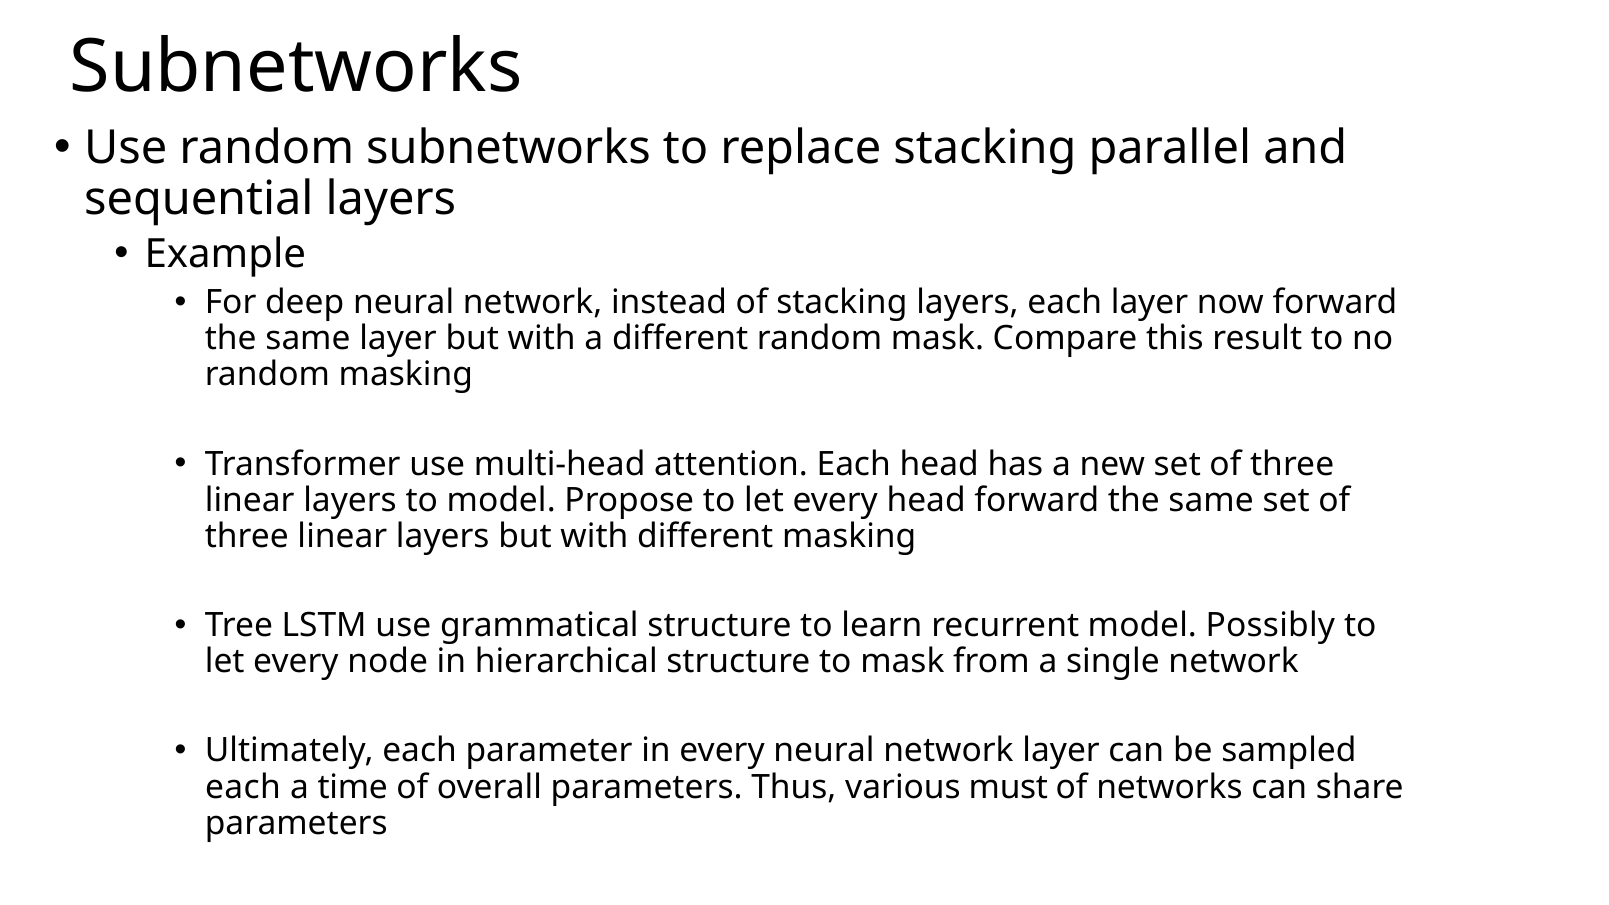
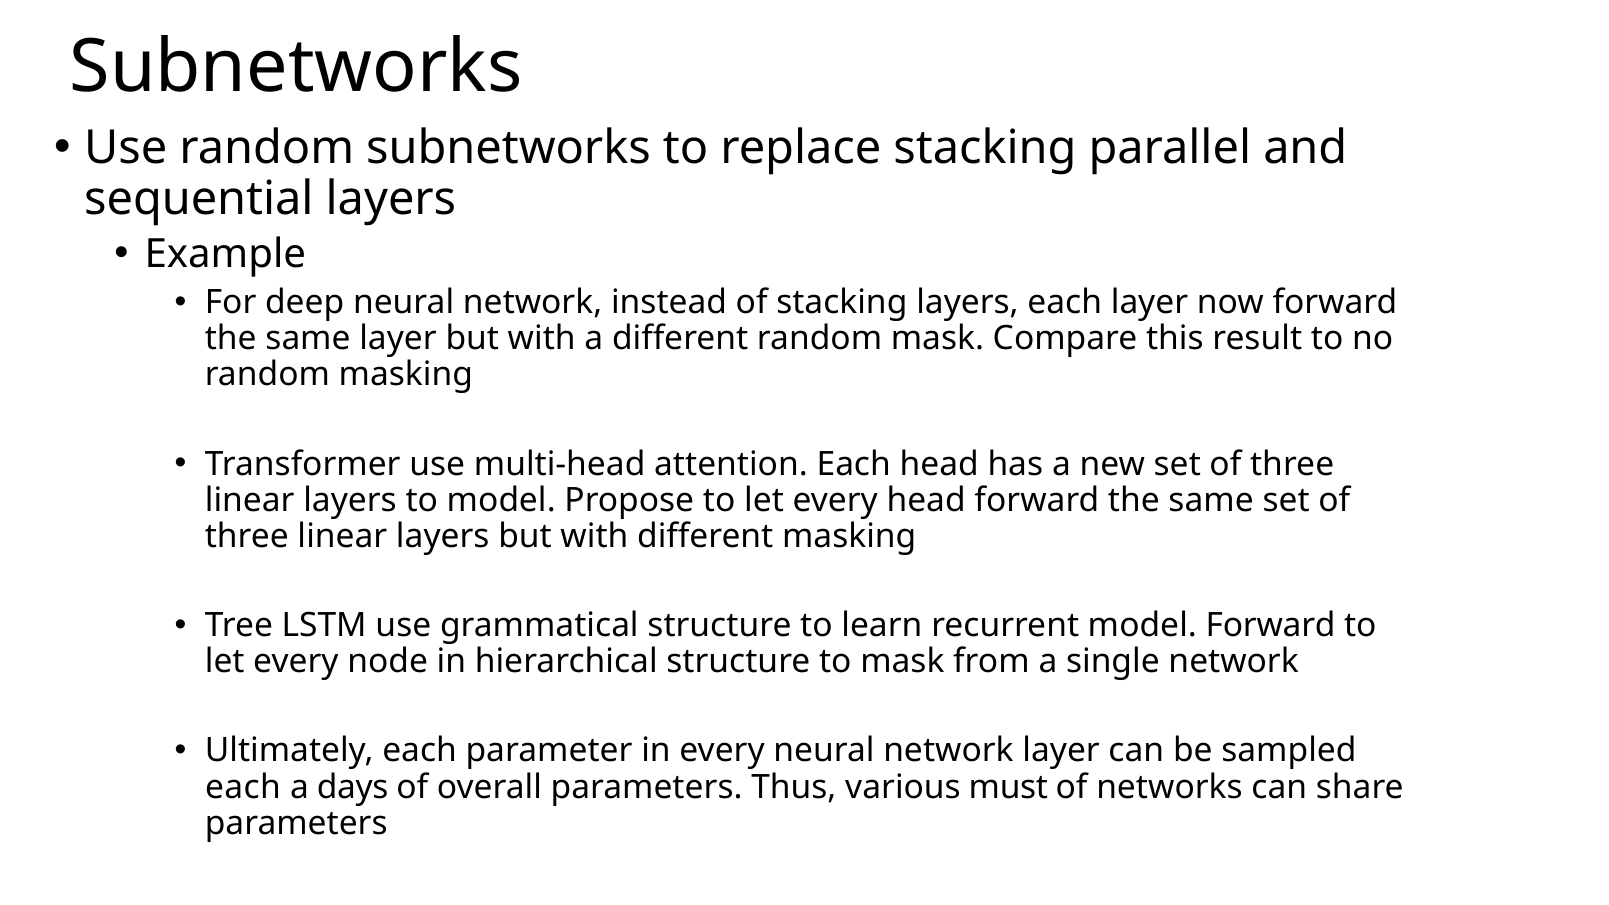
model Possibly: Possibly -> Forward
time: time -> days
